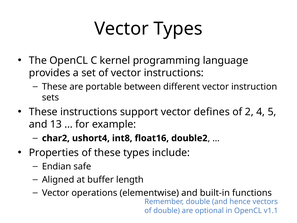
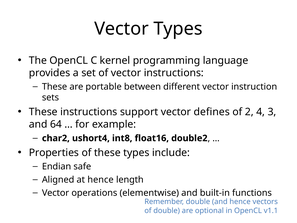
5: 5 -> 3
13: 13 -> 64
at buffer: buffer -> hence
